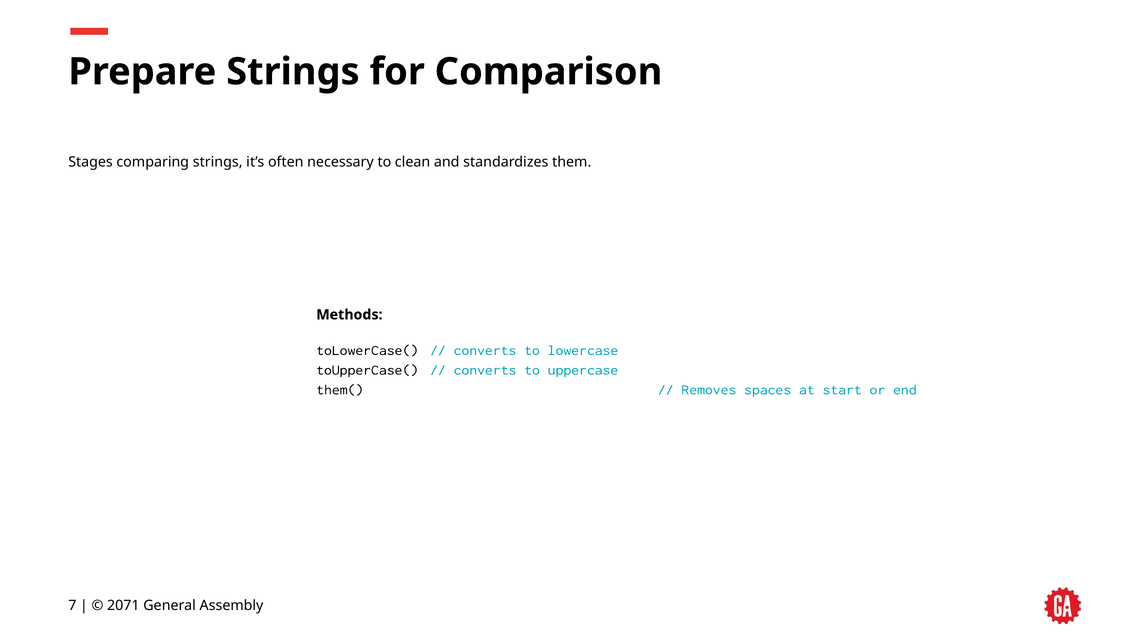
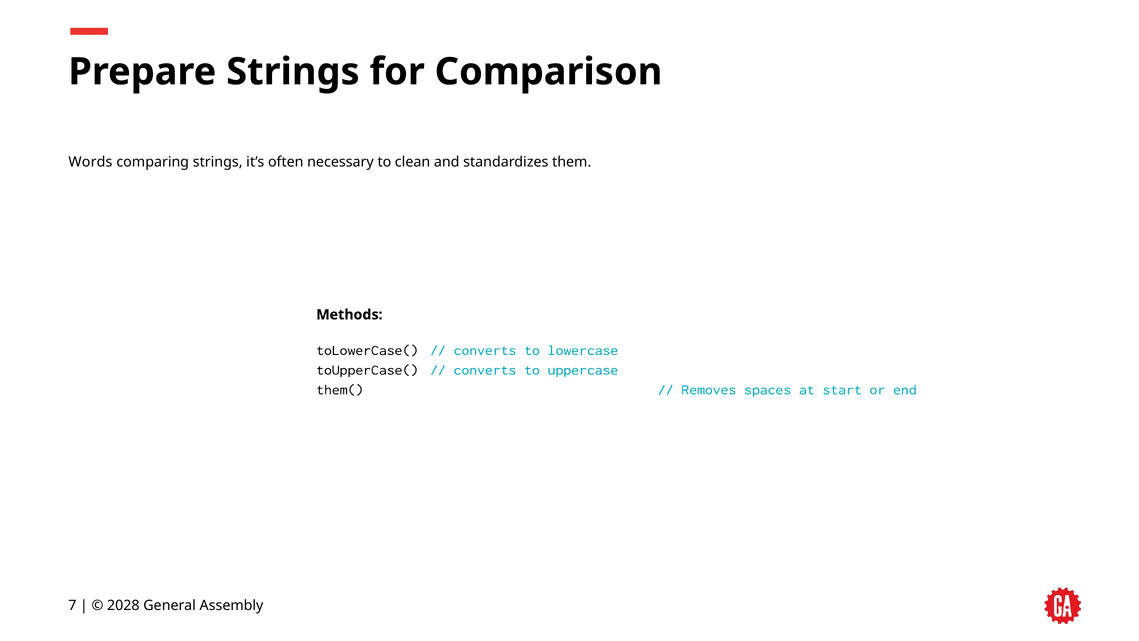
Stages: Stages -> Words
2071: 2071 -> 2028
